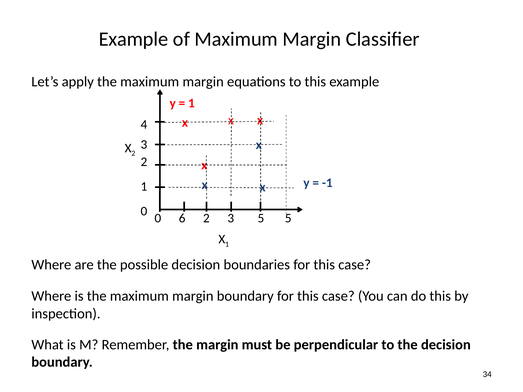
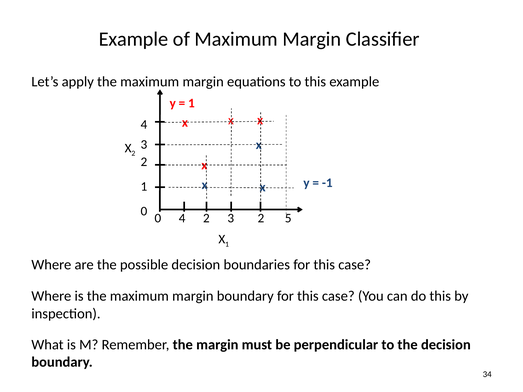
0 6: 6 -> 4
2 3 5: 5 -> 2
